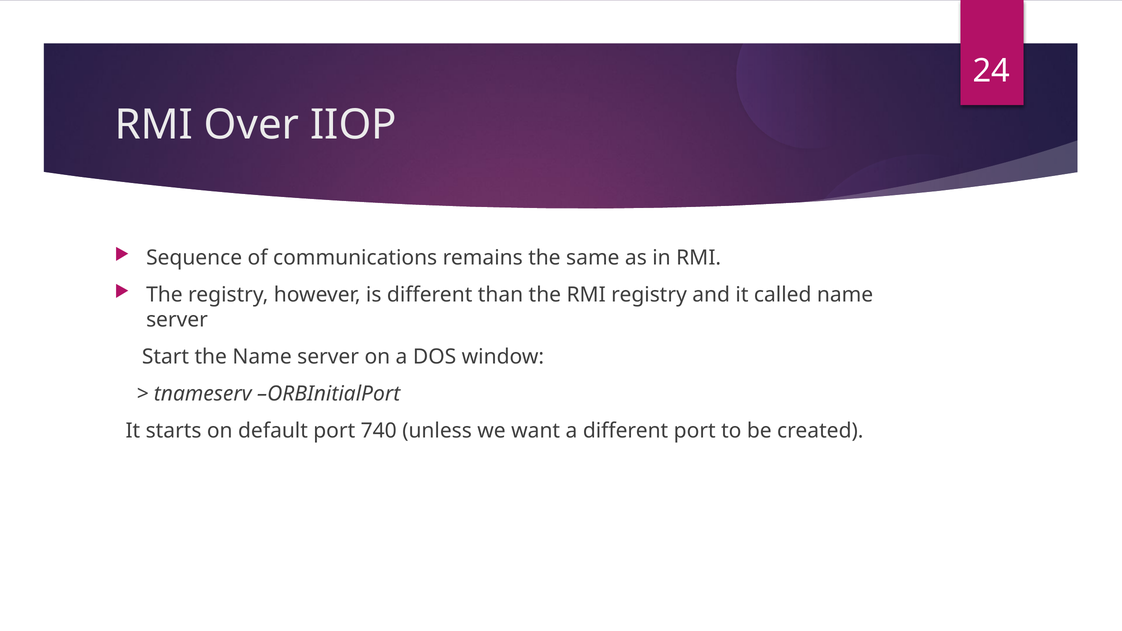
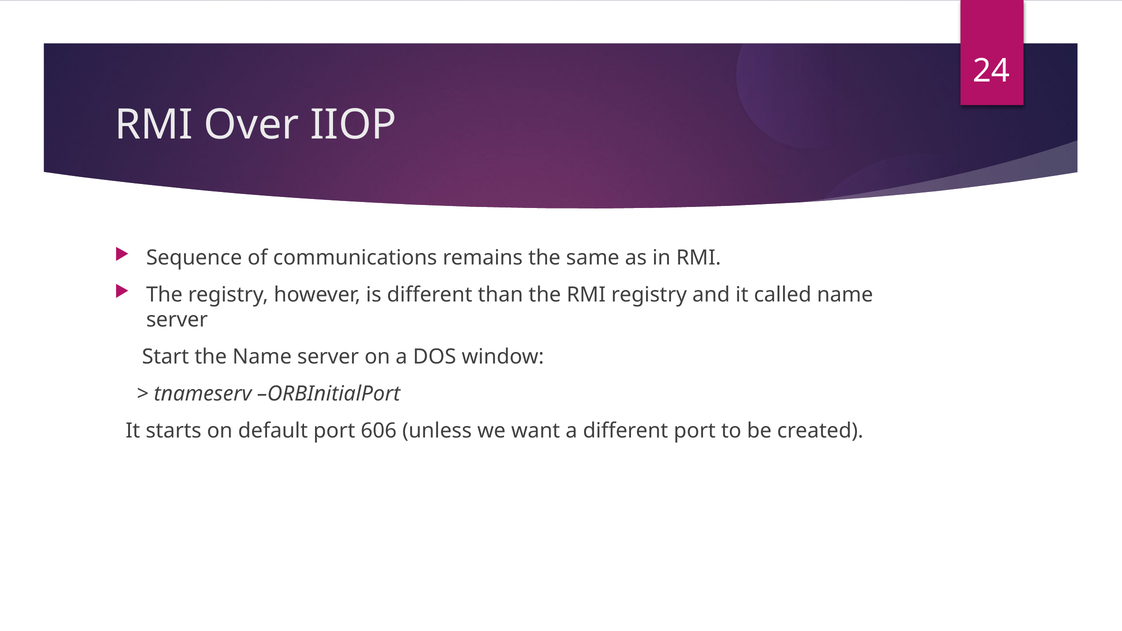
740: 740 -> 606
